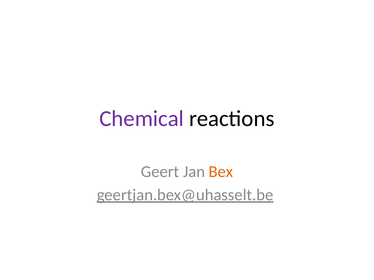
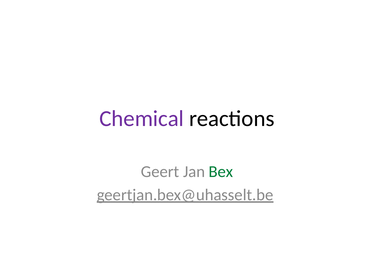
Bex colour: orange -> green
